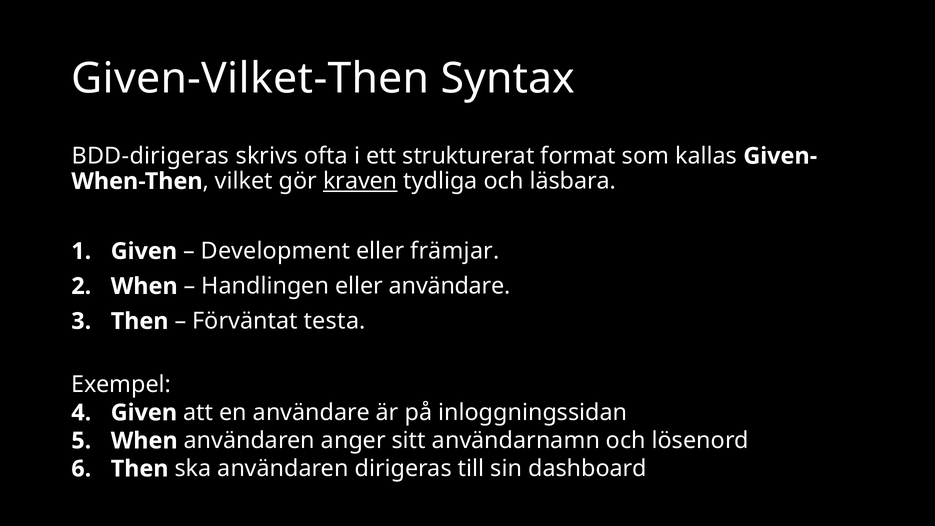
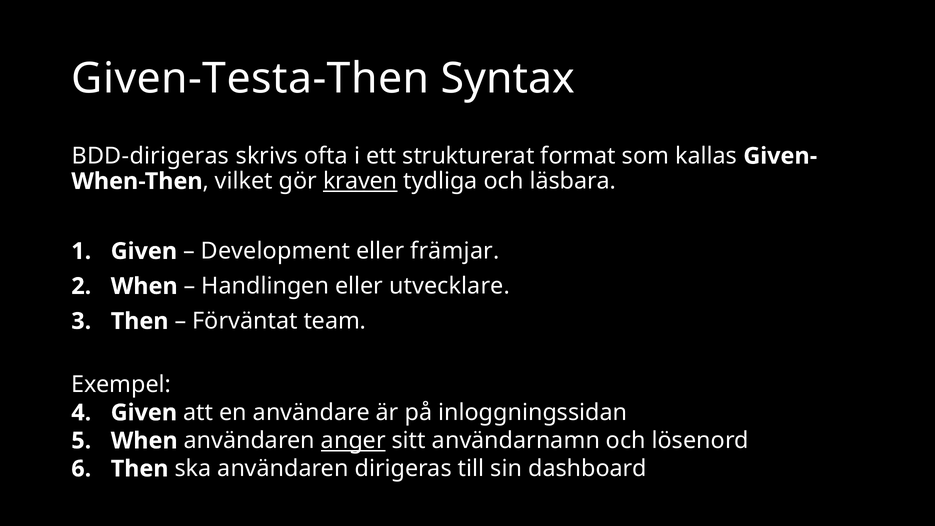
Given-Vilket-Then: Given-Vilket-Then -> Given-Testa-Then
eller användare: användare -> utvecklare
testa: testa -> team
anger underline: none -> present
